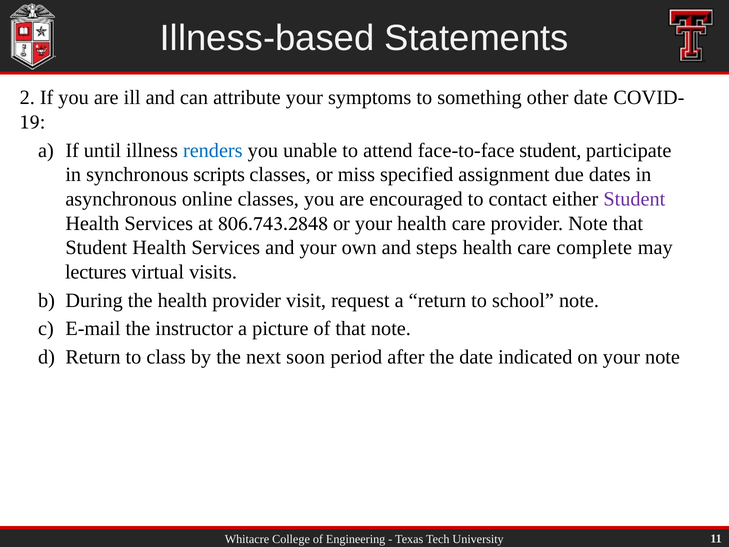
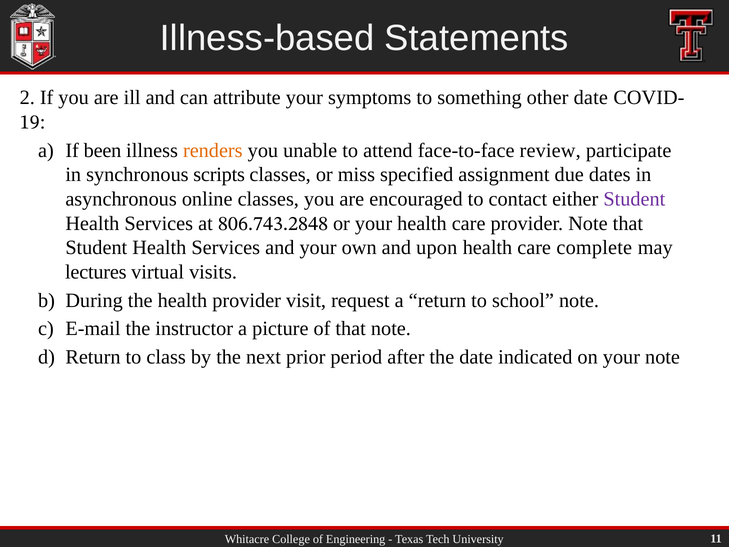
until: until -> been
renders colour: blue -> orange
face-to-face student: student -> review
steps: steps -> upon
soon: soon -> prior
